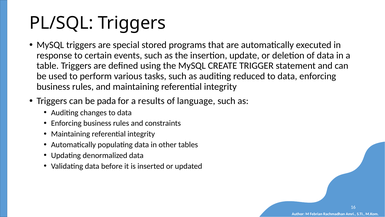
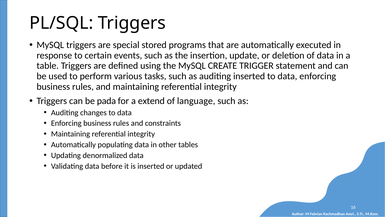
auditing reduced: reduced -> inserted
results: results -> extend
